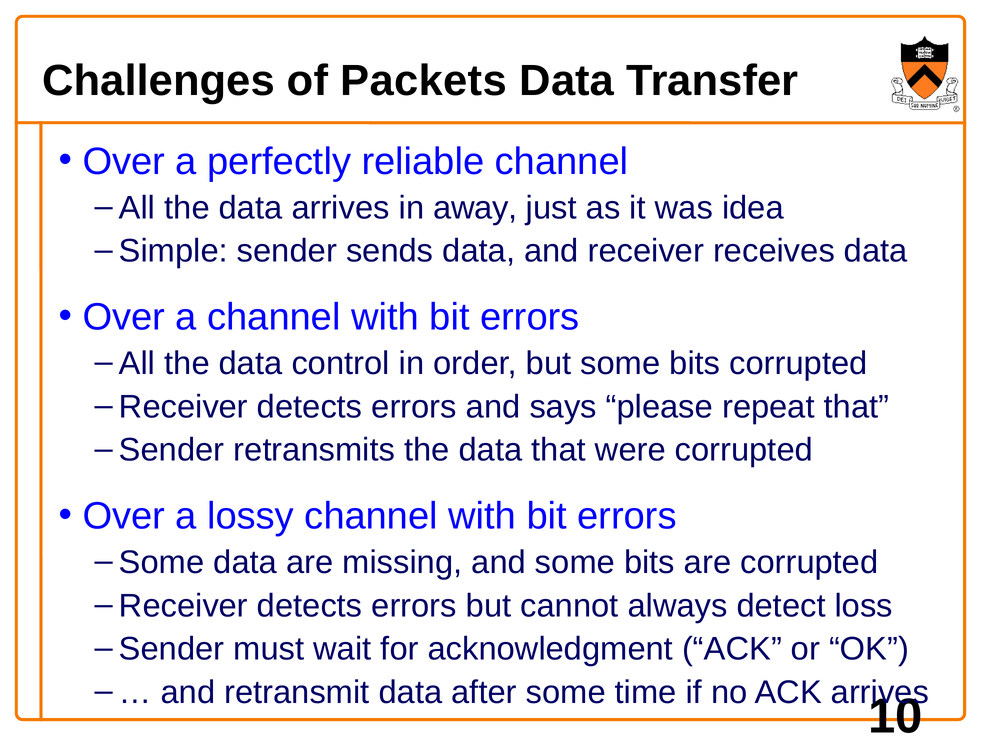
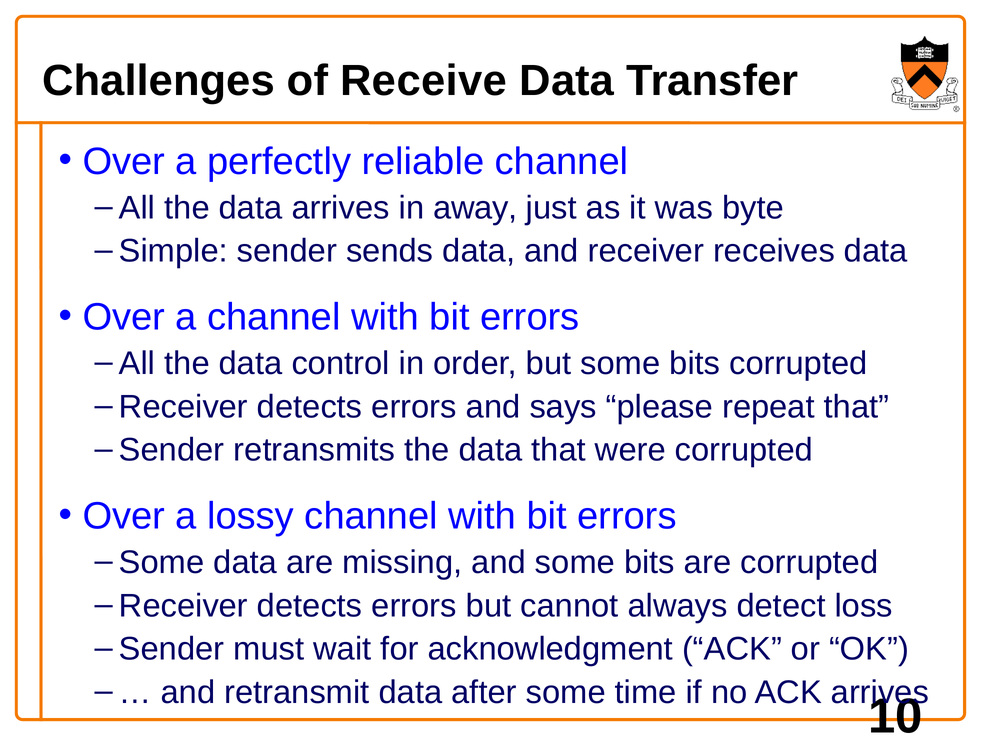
Packets: Packets -> Receive
idea: idea -> byte
